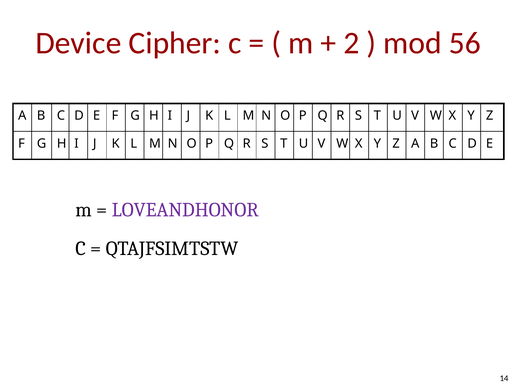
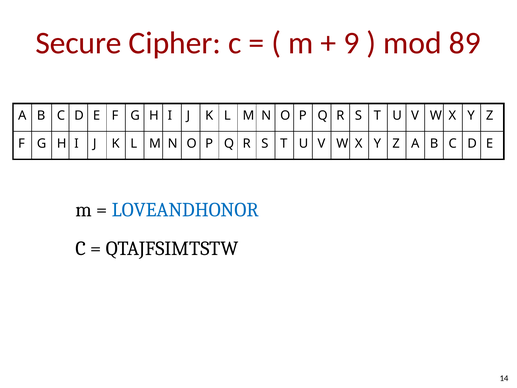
Device: Device -> Secure
2: 2 -> 9
56: 56 -> 89
LOVEANDHONOR colour: purple -> blue
